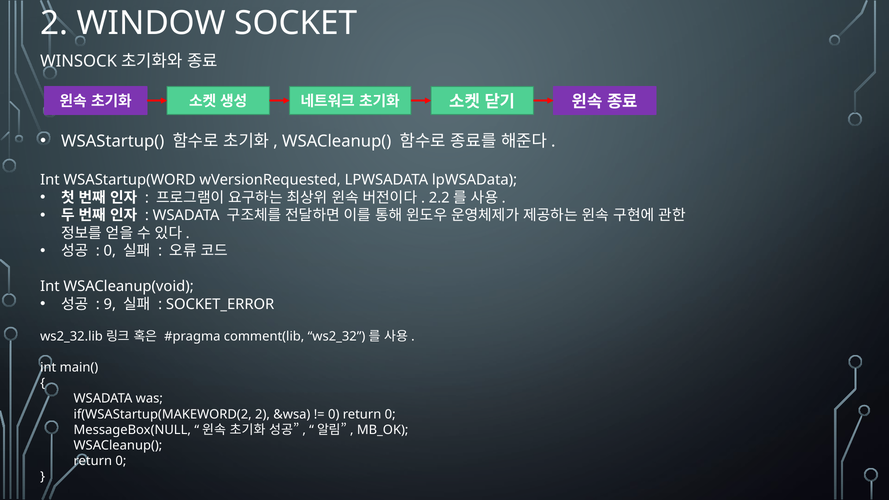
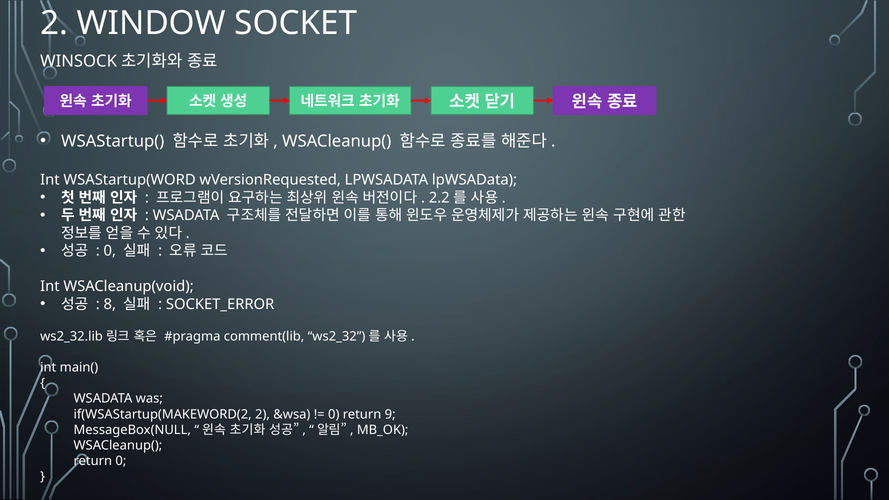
9: 9 -> 8
0 return 0: 0 -> 9
